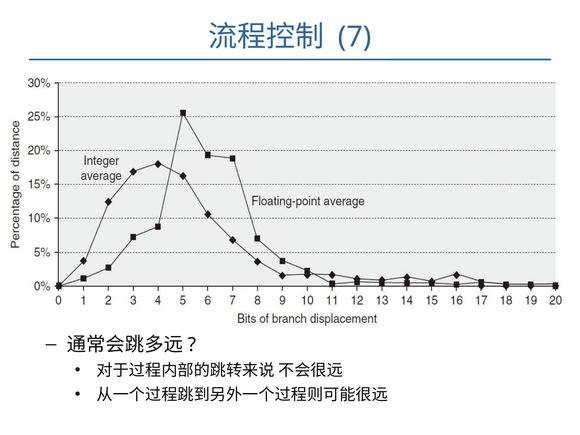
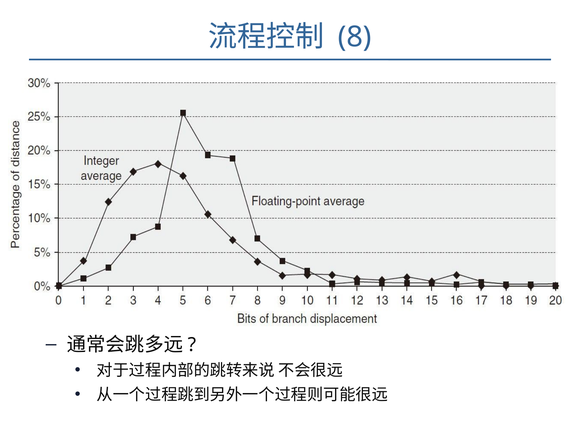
7: 7 -> 8
